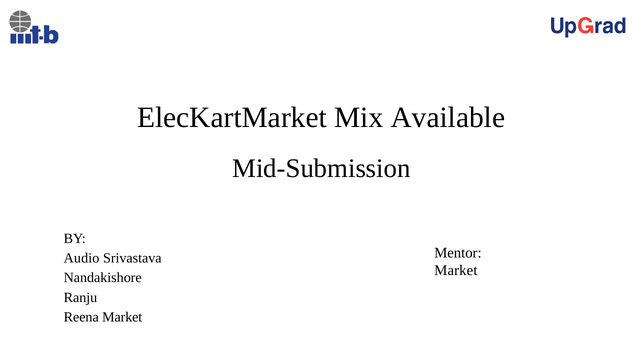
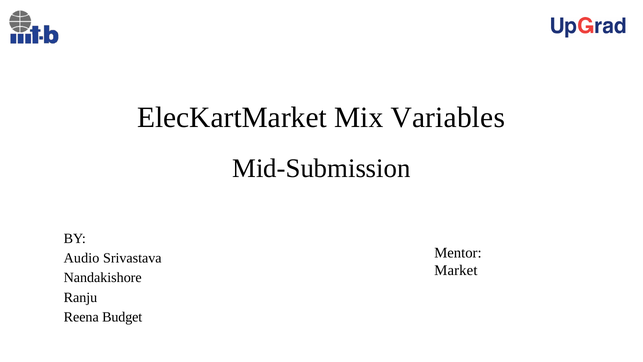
Available: Available -> Variables
Reena Market: Market -> Budget
